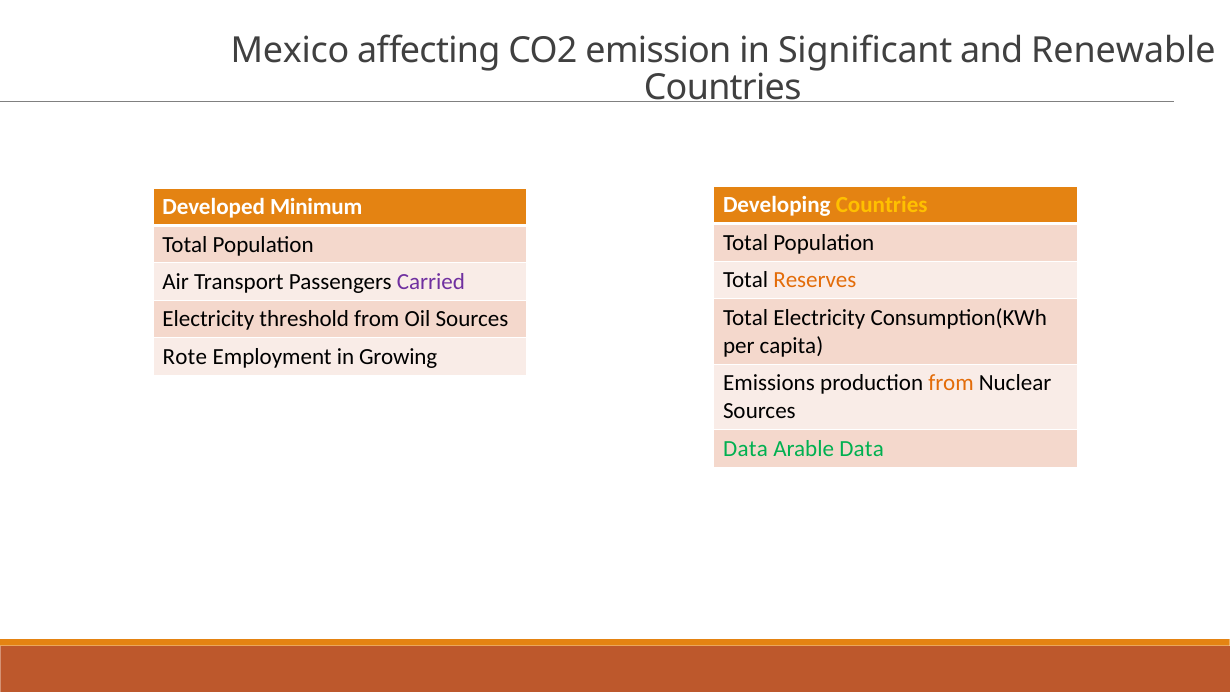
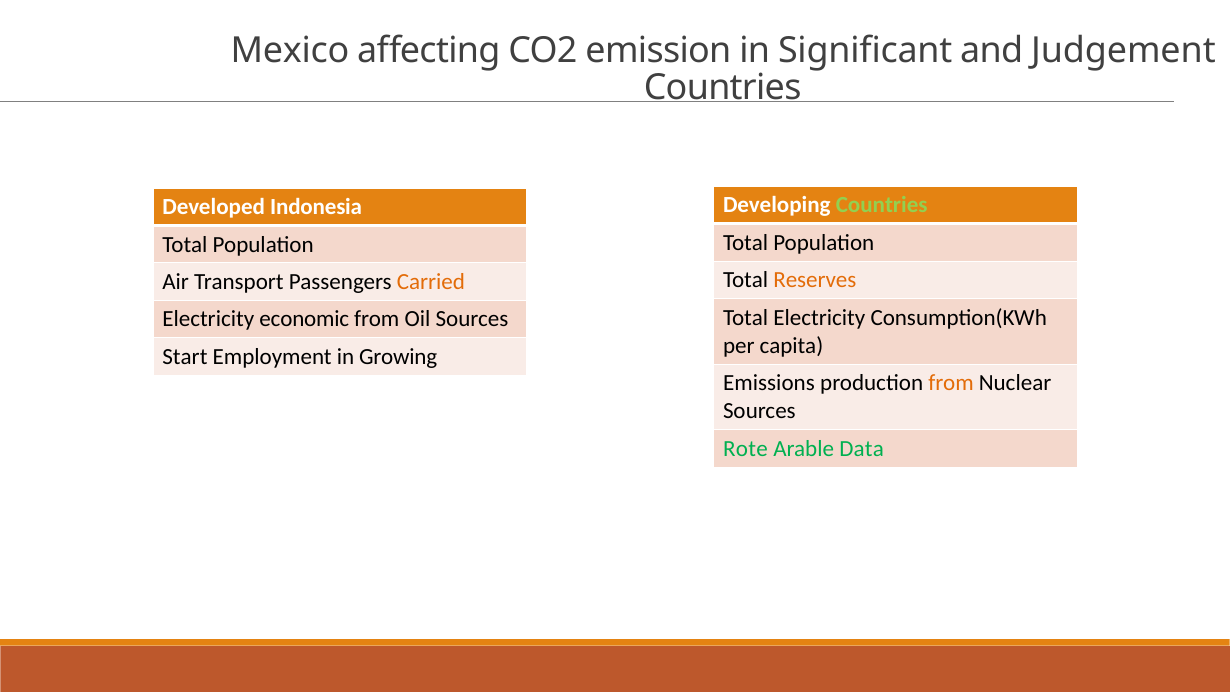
Renewable: Renewable -> Judgement
Countries at (882, 205) colour: yellow -> light green
Minimum: Minimum -> Indonesia
Carried colour: purple -> orange
threshold: threshold -> economic
Rote: Rote -> Start
Data at (745, 449): Data -> Rote
